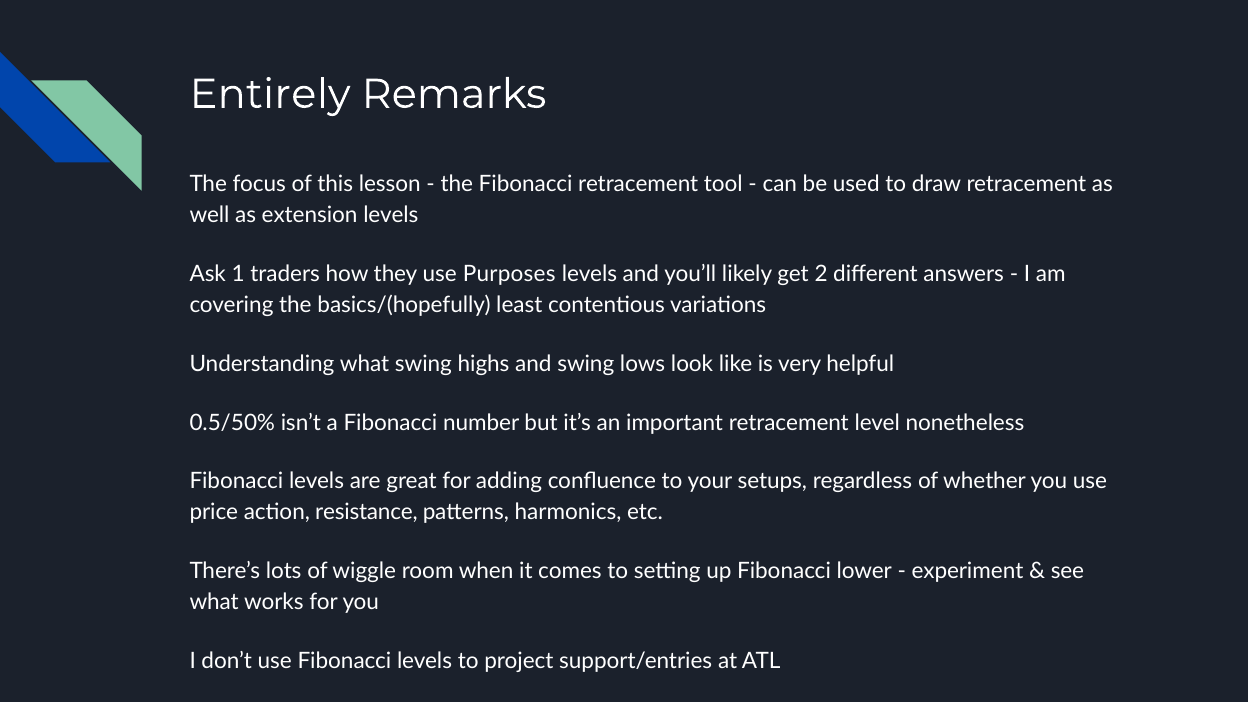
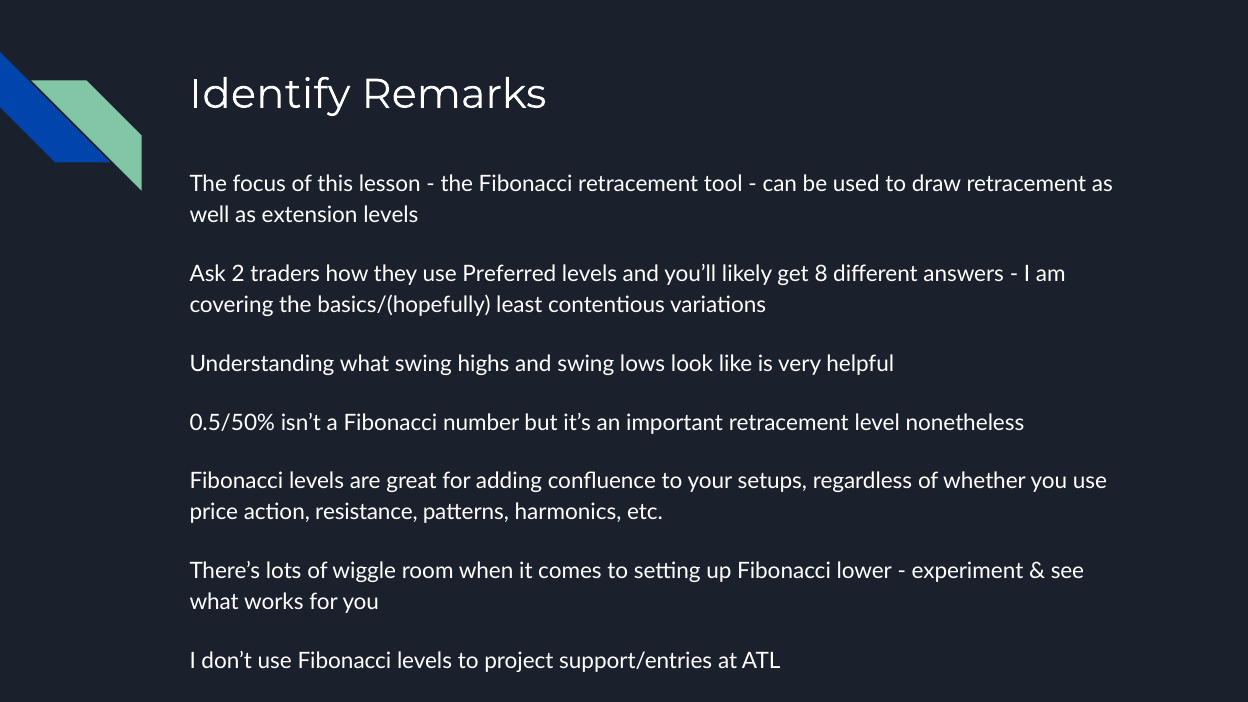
Entirely: Entirely -> Identify
1: 1 -> 2
Purposes: Purposes -> Preferred
2: 2 -> 8
